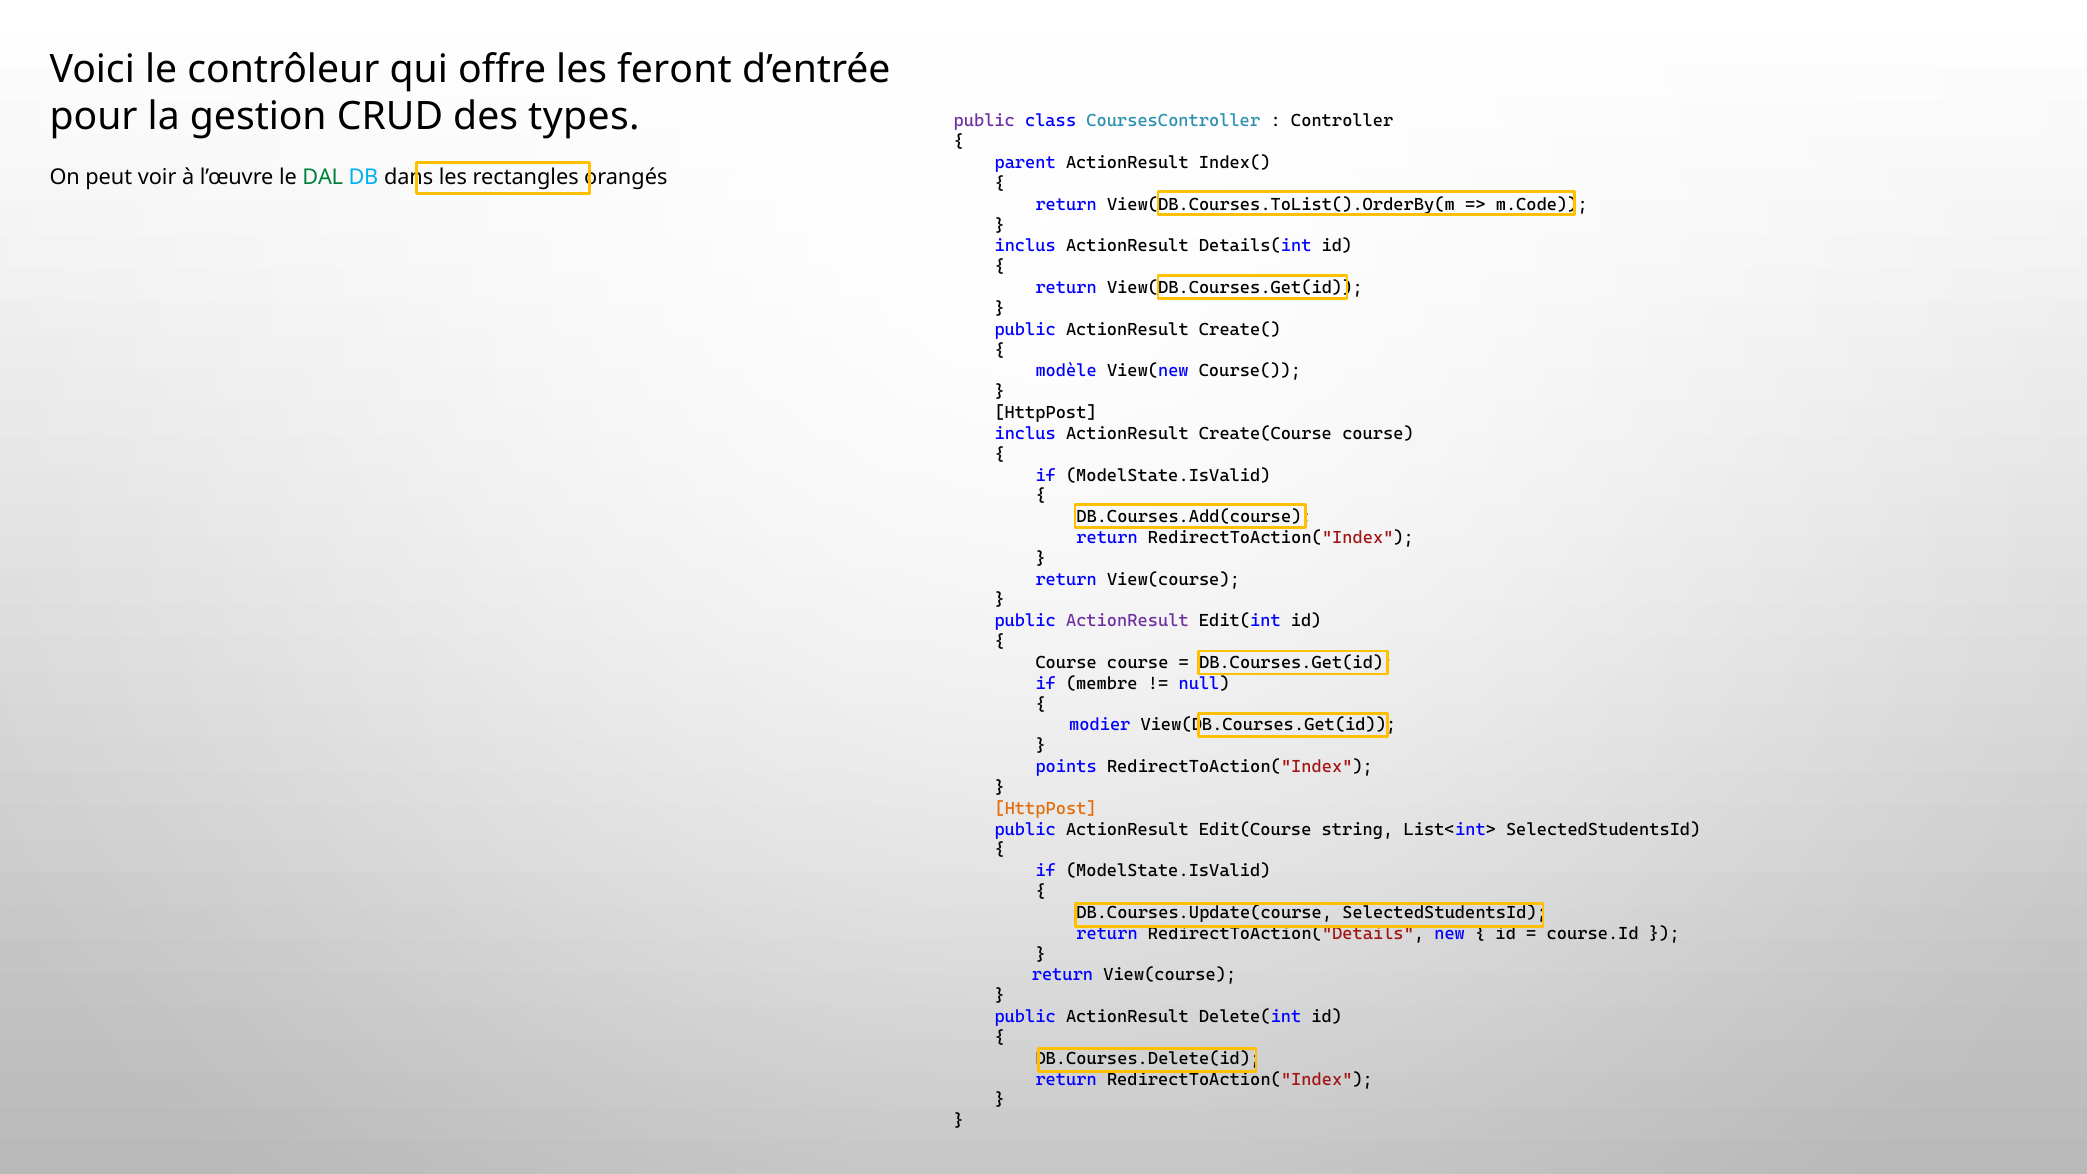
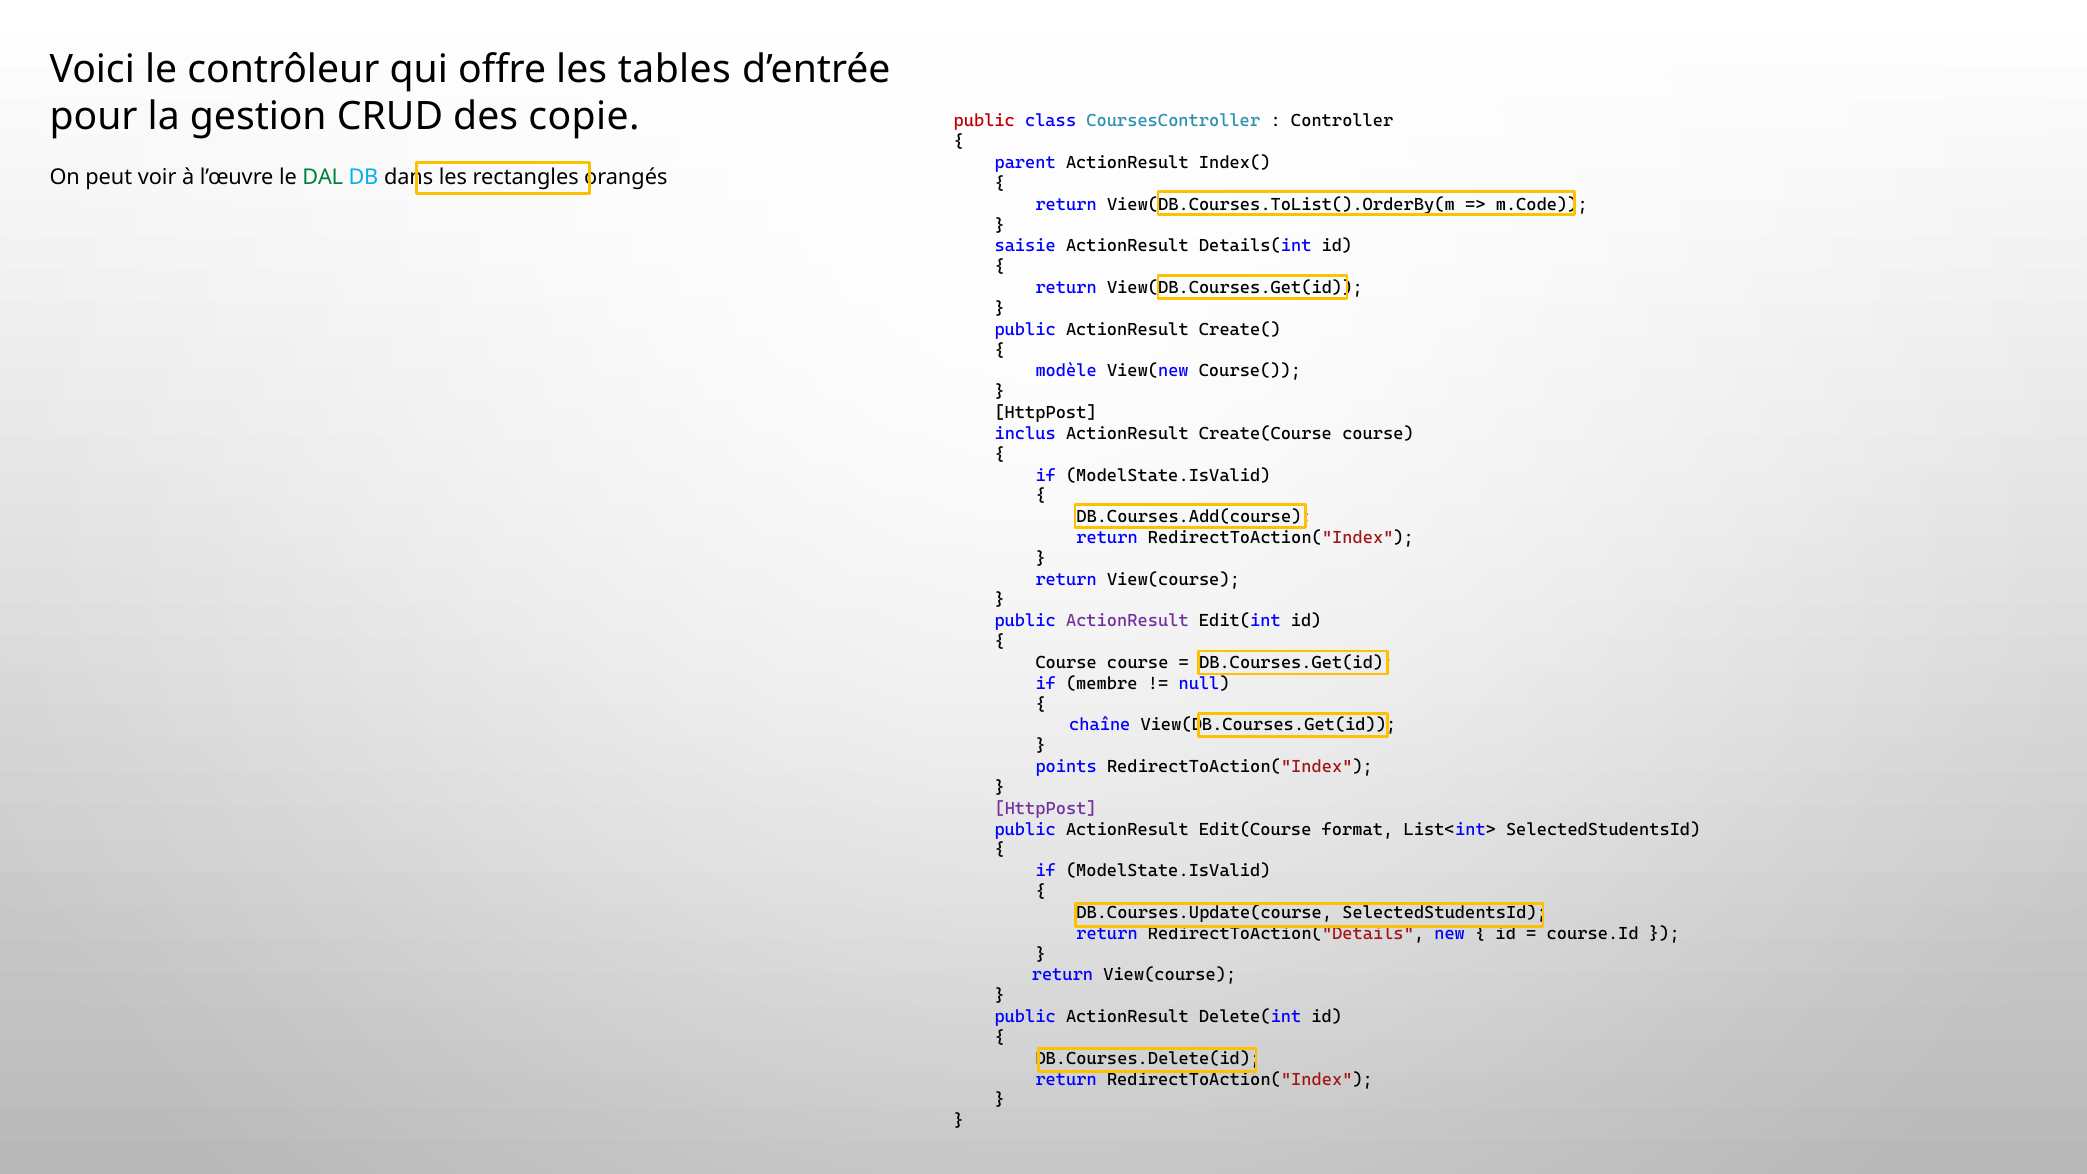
feront: feront -> tables
types: types -> copie
public at (984, 121) colour: purple -> red
inclus at (1025, 246): inclus -> saisie
modier: modier -> chaîne
HttpPost at (1046, 808) colour: orange -> purple
string: string -> format
